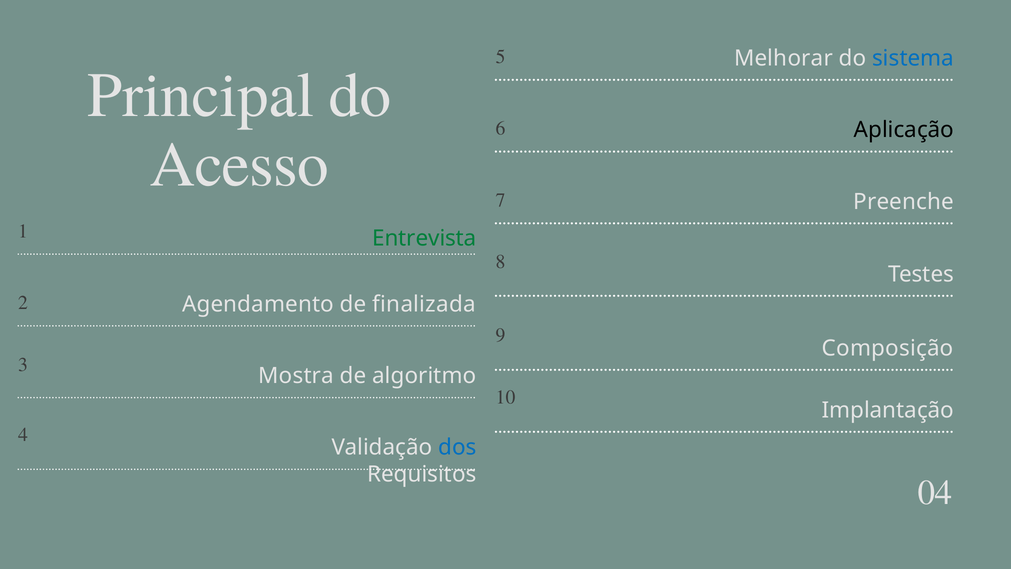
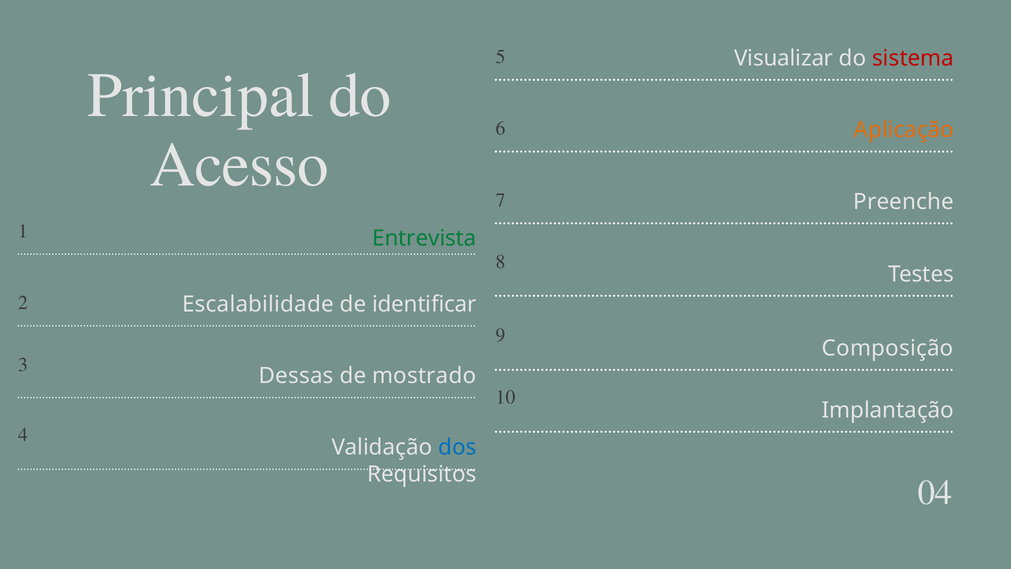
Melhorar: Melhorar -> Visualizar
sistema colour: blue -> red
Aplicação colour: black -> orange
Agendamento: Agendamento -> Escalabilidade
finalizada: finalizada -> identificar
Mostra: Mostra -> Dessas
algoritmo: algoritmo -> mostrado
